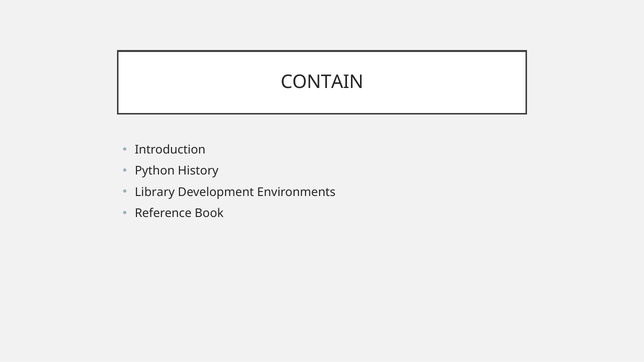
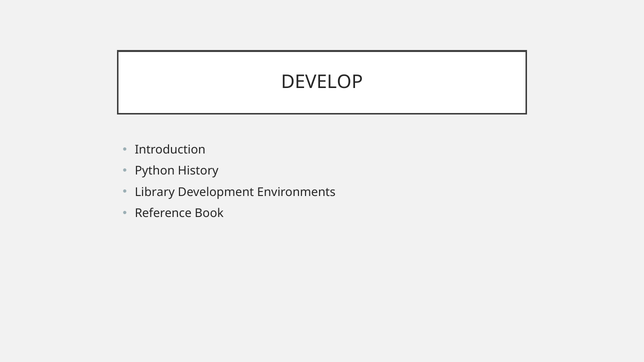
CONTAIN: CONTAIN -> DEVELOP
